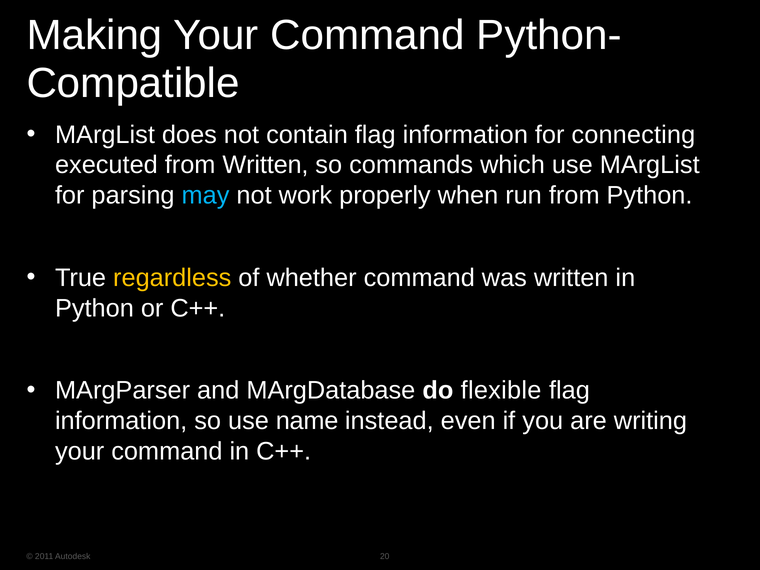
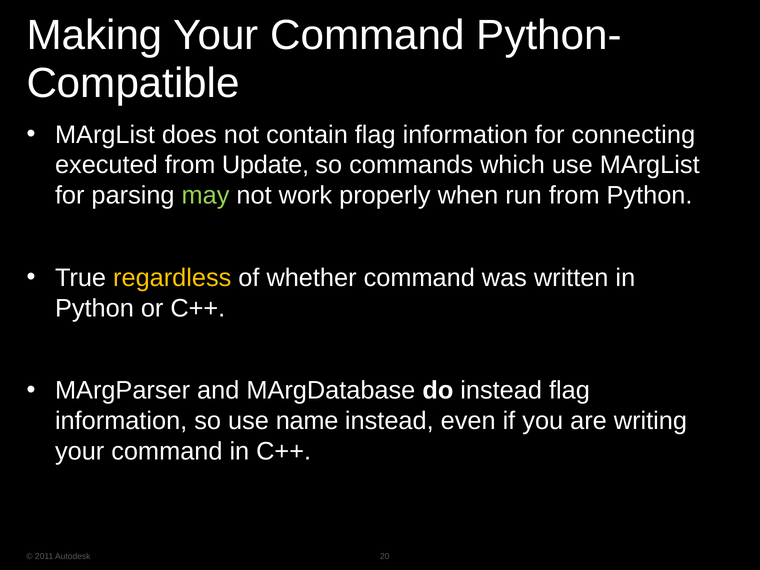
from Written: Written -> Update
may colour: light blue -> light green
do flexible: flexible -> instead
